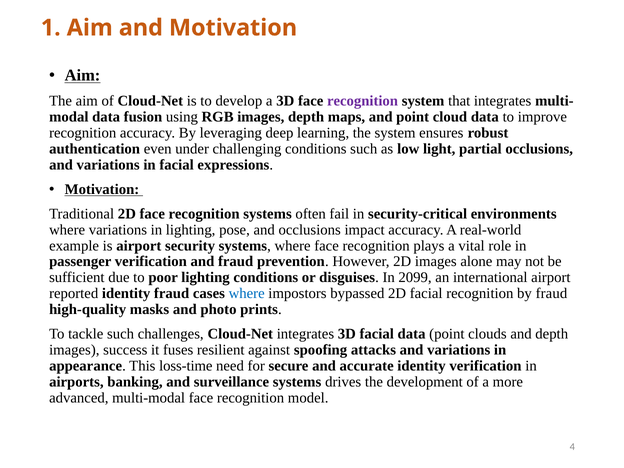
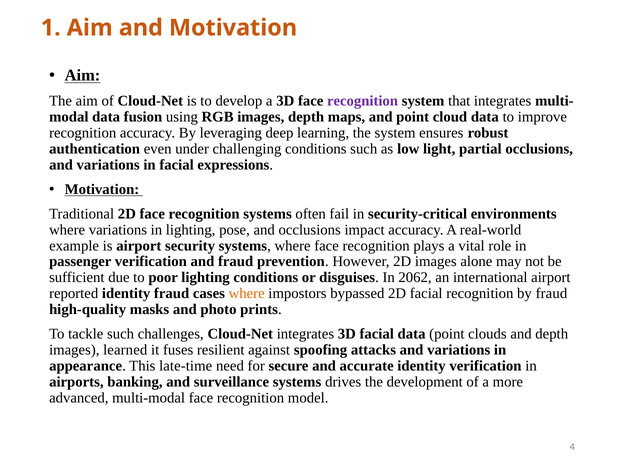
2099: 2099 -> 2062
where at (247, 293) colour: blue -> orange
success: success -> learned
loss-time: loss-time -> late-time
